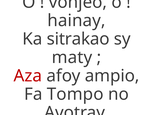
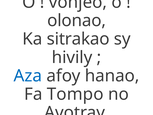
hainay: hainay -> olonao
maty: maty -> hivily
Aza colour: red -> blue
ampio: ampio -> hanao
